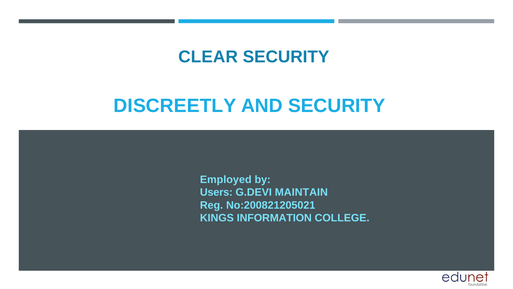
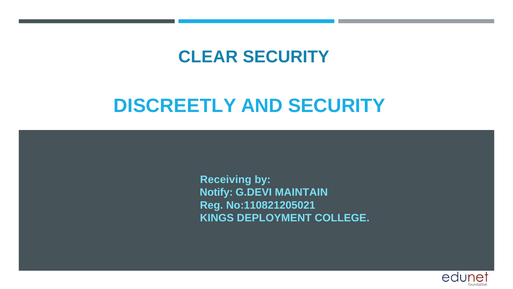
Employed: Employed -> Receiving
Users: Users -> Notify
No:200821205021: No:200821205021 -> No:110821205021
INFORMATION: INFORMATION -> DEPLOYMENT
